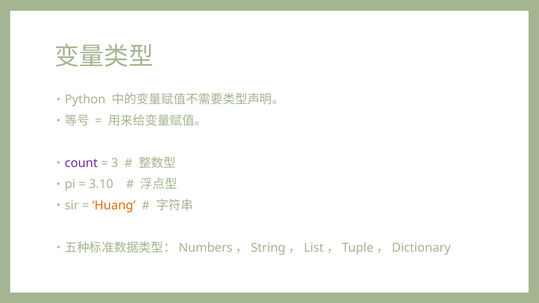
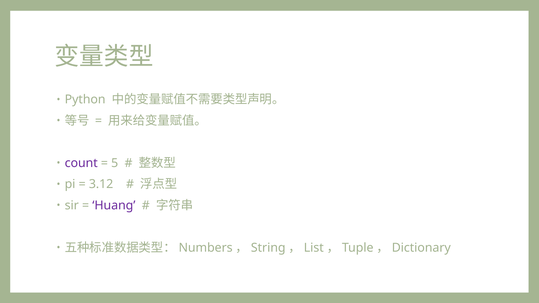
3: 3 -> 5
3.10: 3.10 -> 3.12
Huang colour: orange -> purple
